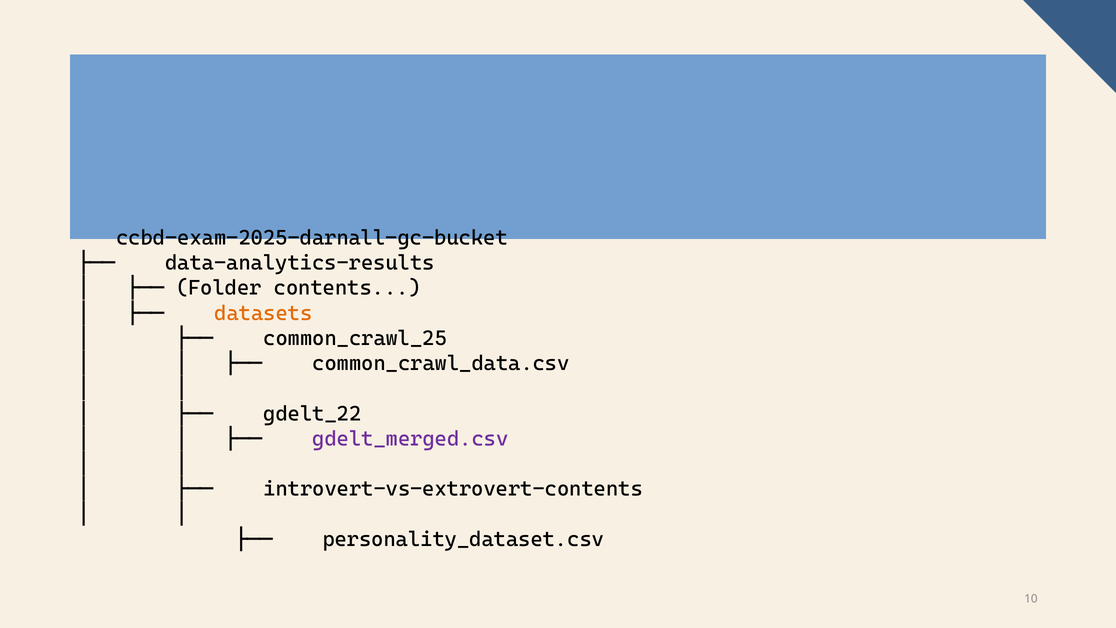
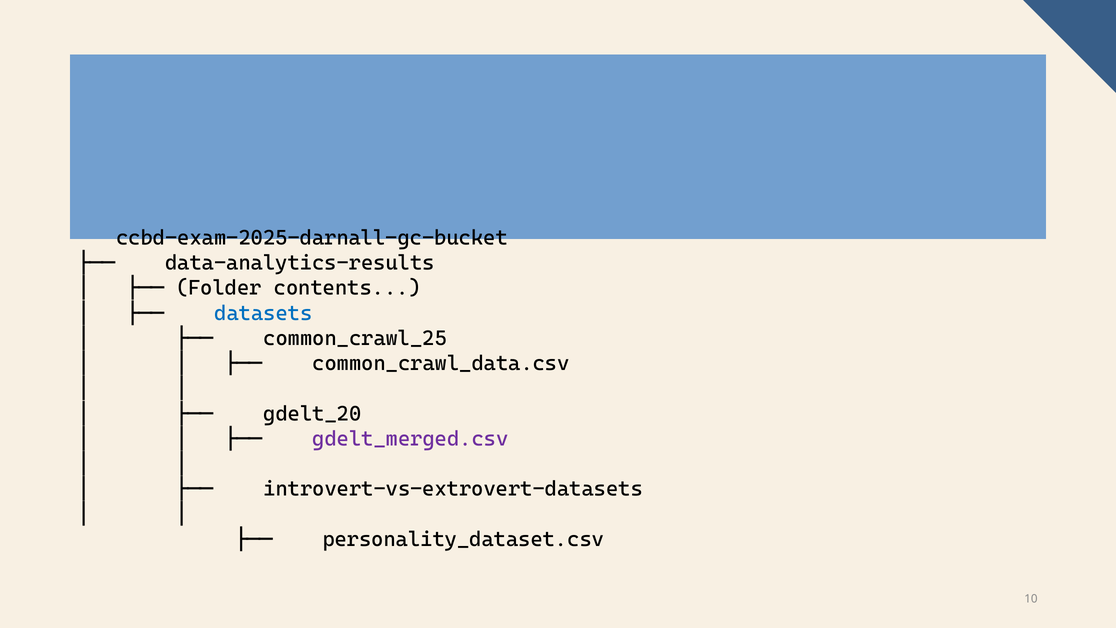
datasets colour: orange -> blue
gdelt_22: gdelt_22 -> gdelt_20
introvert-vs-extrovert-contents: introvert-vs-extrovert-contents -> introvert-vs-extrovert-datasets
